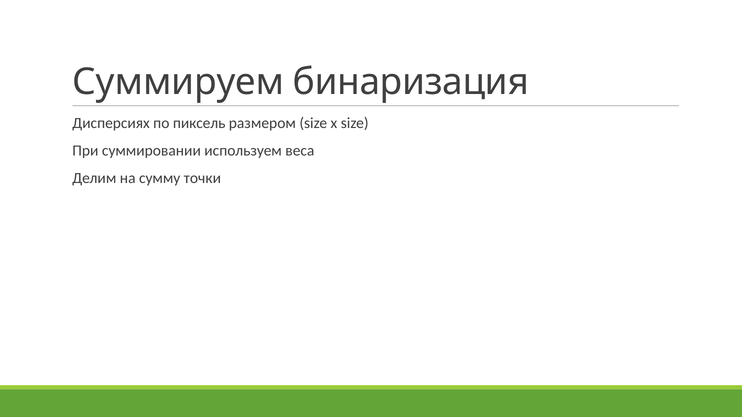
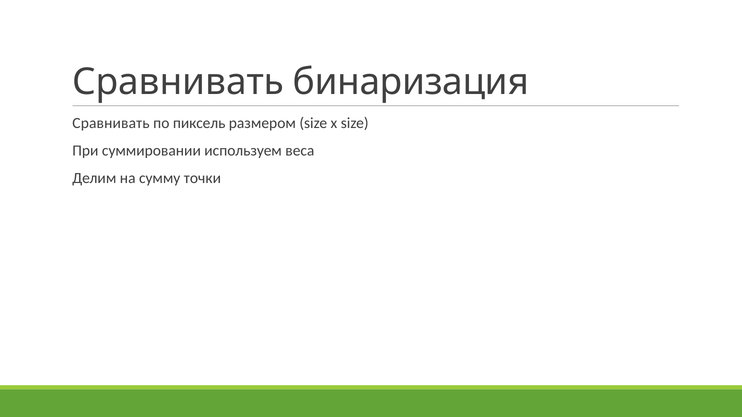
Суммируем at (178, 82): Суммируем -> Сравнивать
Дисперсиях at (111, 123): Дисперсиях -> Сравнивать
